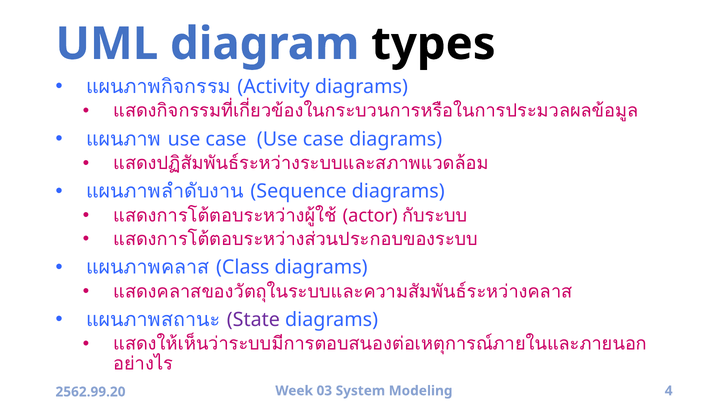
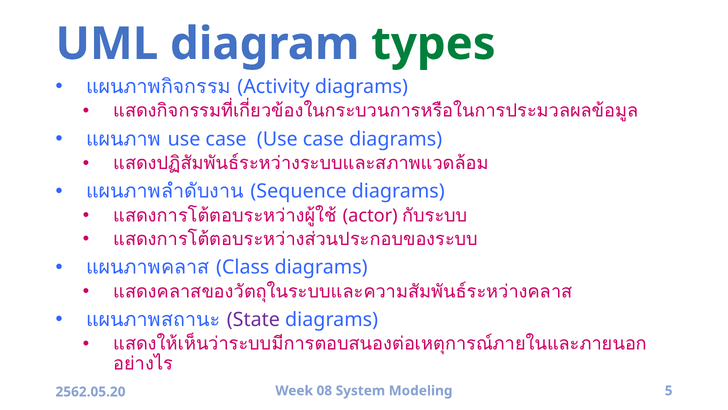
types colour: black -> green
03: 03 -> 08
4: 4 -> 5
2562.99.20: 2562.99.20 -> 2562.05.20
